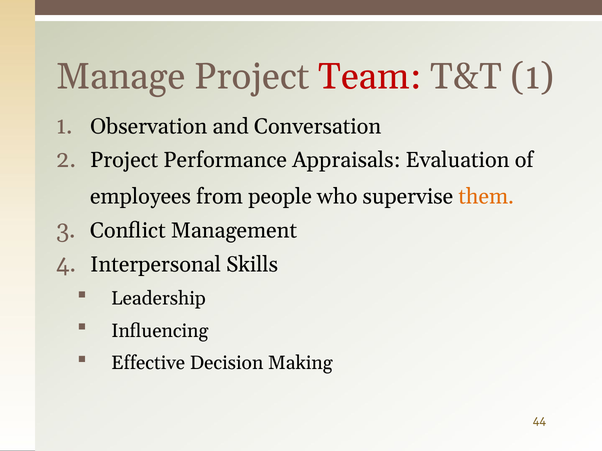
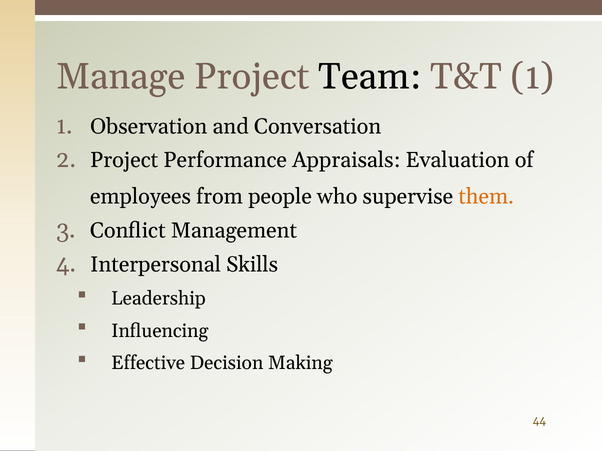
Team colour: red -> black
